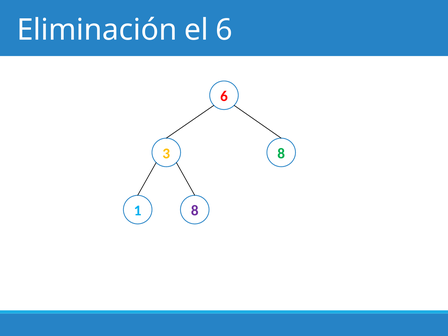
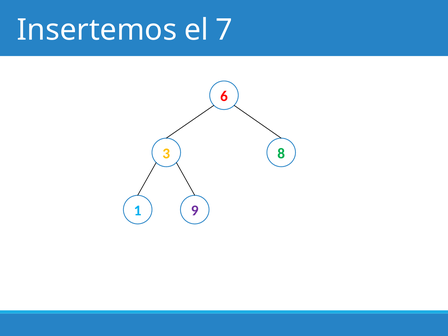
Eliminación: Eliminación -> Insertemos
el 6: 6 -> 7
1 8: 8 -> 9
